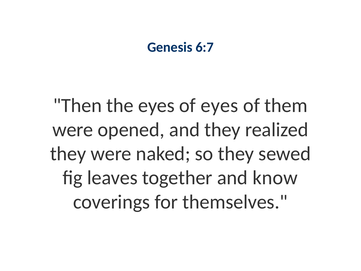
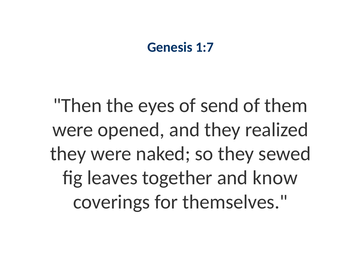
6:7: 6:7 -> 1:7
of eyes: eyes -> send
